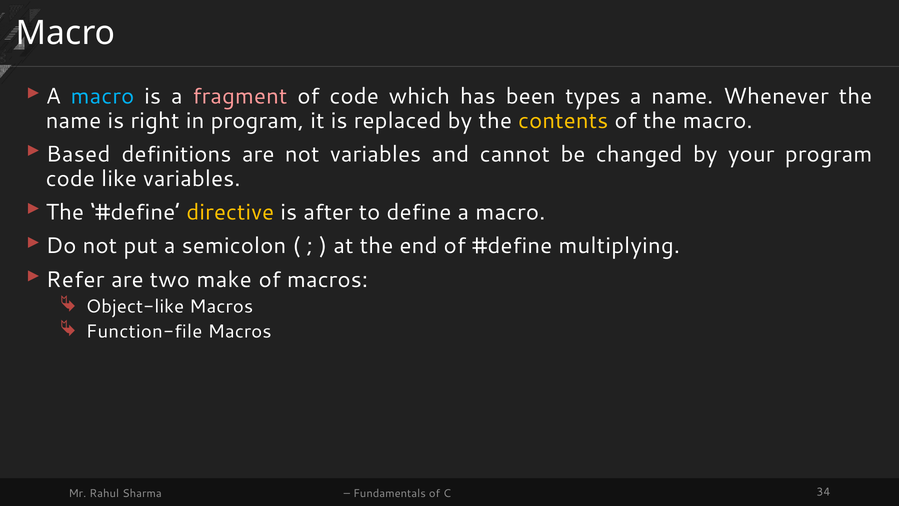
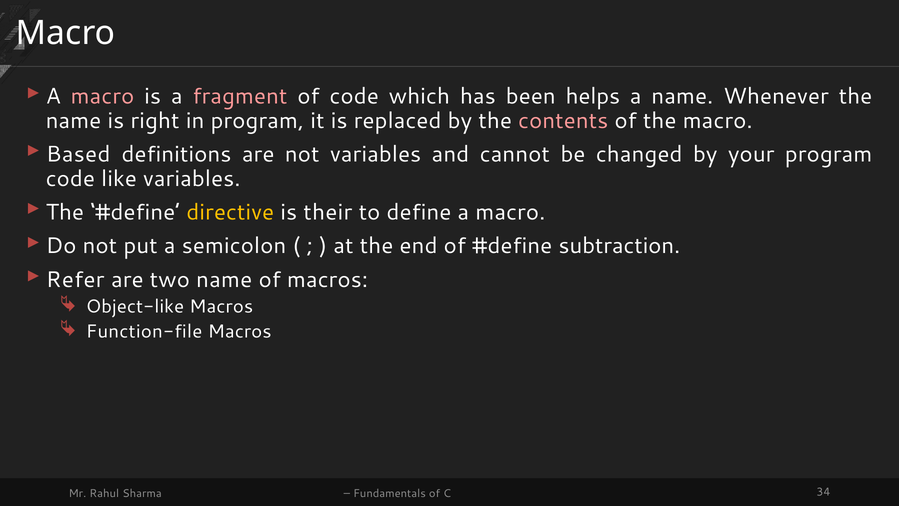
macro at (102, 96) colour: light blue -> pink
types: types -> helps
contents colour: yellow -> pink
after: after -> their
multiplying: multiplying -> subtraction
two make: make -> name
